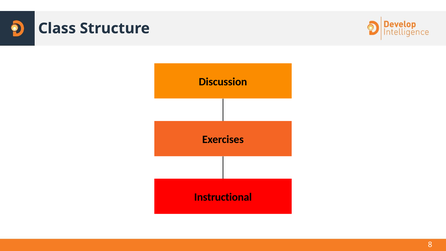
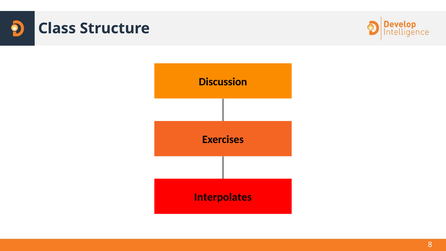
Instructional: Instructional -> Interpolates
